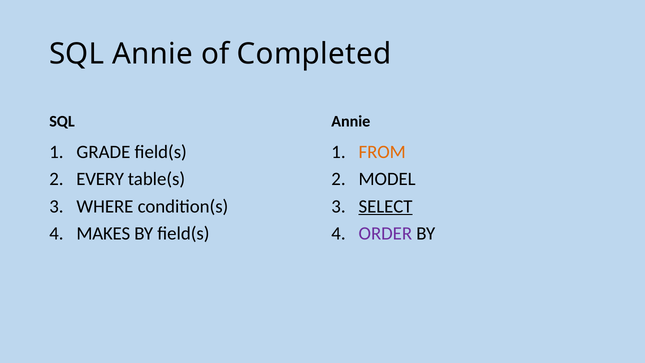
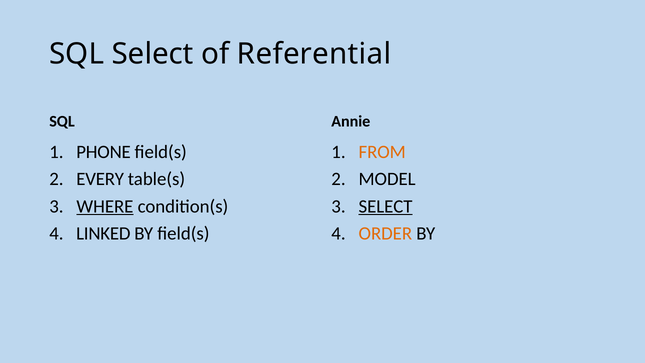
SQL Annie: Annie -> Select
Completed: Completed -> Referential
GRADE: GRADE -> PHONE
WHERE underline: none -> present
MAKES: MAKES -> LINKED
ORDER colour: purple -> orange
